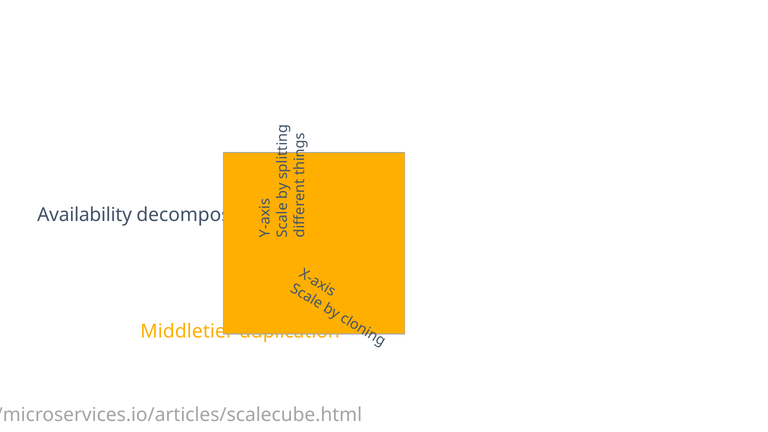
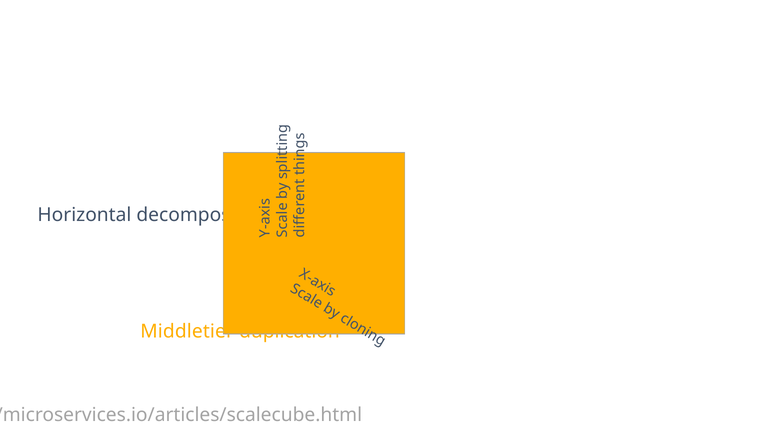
Availability: Availability -> Horizontal
